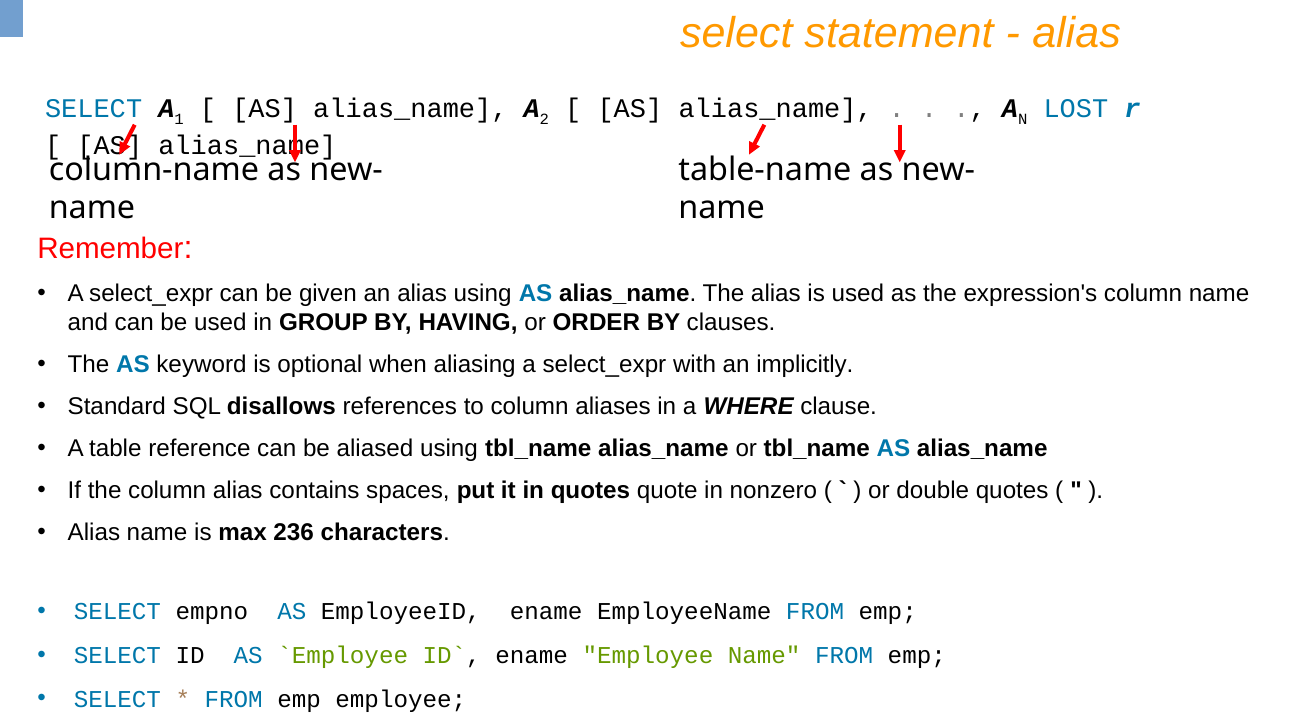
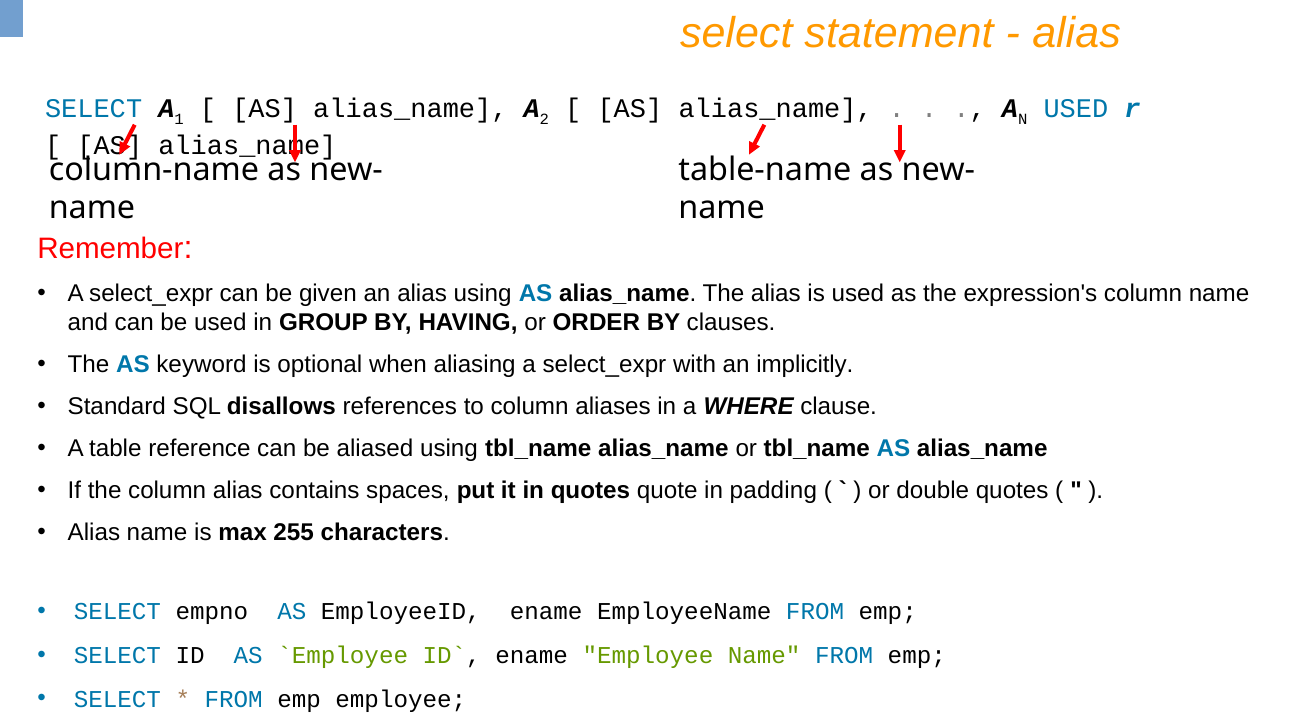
LOST at (1076, 109): LOST -> USED
nonzero: nonzero -> padding
236: 236 -> 255
